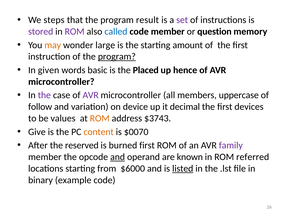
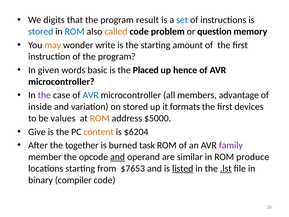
steps: steps -> digits
set colour: purple -> blue
stored at (41, 31) colour: purple -> blue
ROM at (75, 31) colour: purple -> blue
called colour: blue -> orange
code member: member -> problem
large: large -> write
program at (117, 57) underline: present -> none
AVR at (91, 95) colour: purple -> blue
uppercase: uppercase -> advantage
follow: follow -> inside
on device: device -> stored
decimal: decimal -> formats
$3743: $3743 -> $5000
$0070: $0070 -> $6204
reserved: reserved -> together
burned first: first -> task
known: known -> similar
referred: referred -> produce
$6000: $6000 -> $7653
.lst underline: none -> present
example: example -> compiler
